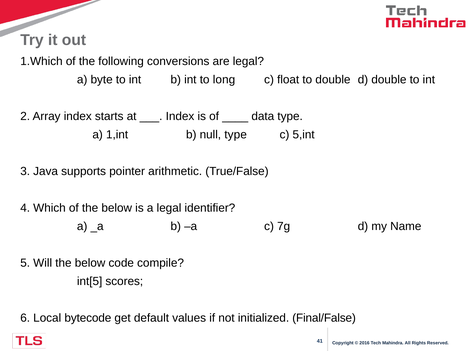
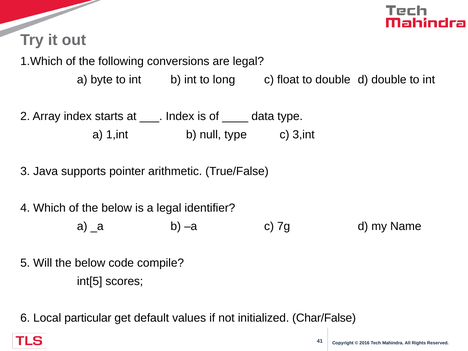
5,int: 5,int -> 3,int
bytecode: bytecode -> particular
Final/False: Final/False -> Char/False
